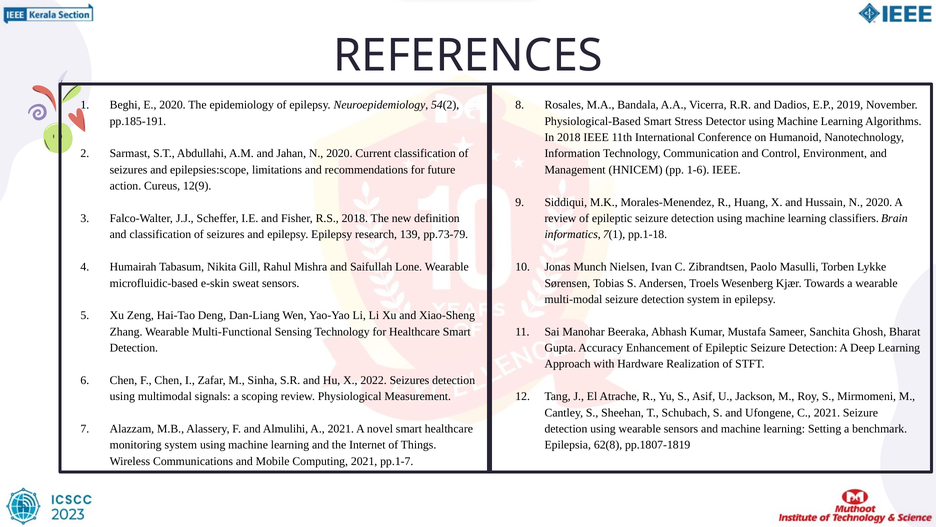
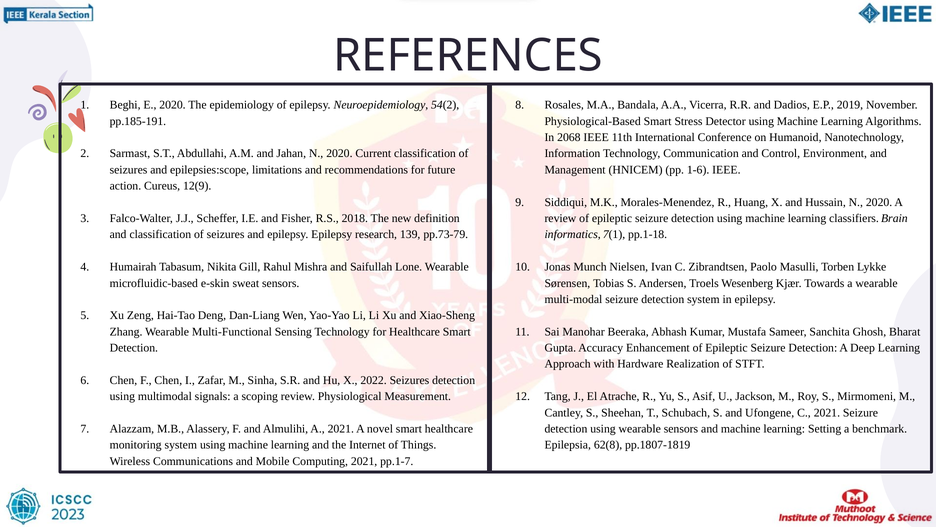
In 2018: 2018 -> 2068
